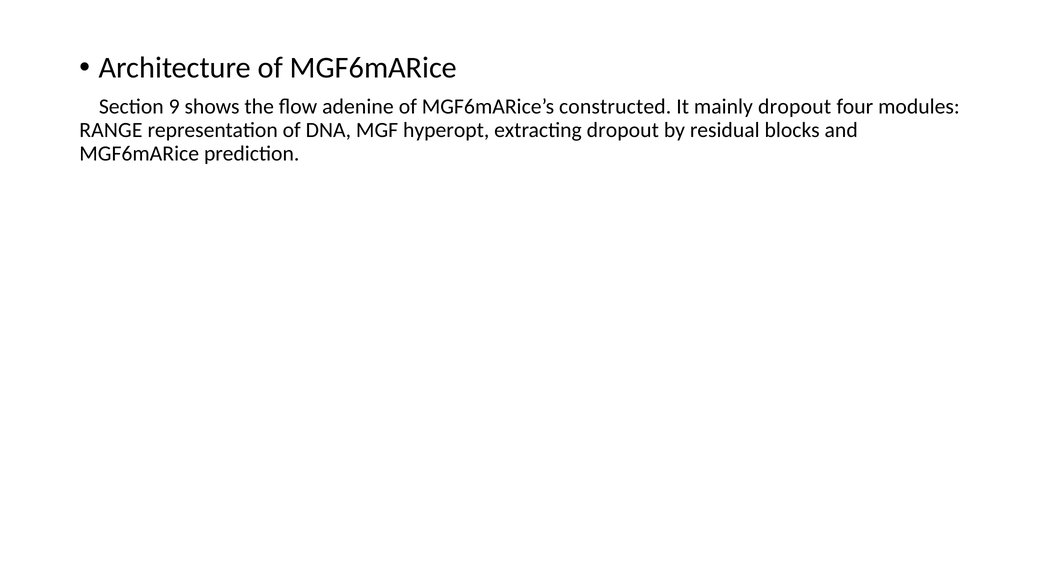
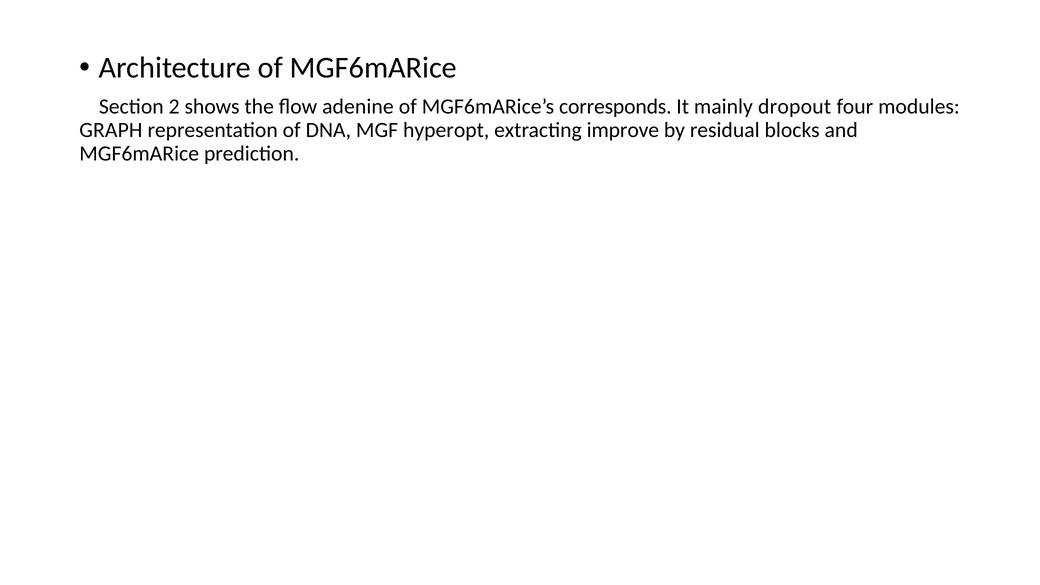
9: 9 -> 2
constructed: constructed -> corresponds
RANGE: RANGE -> GRAPH
extracting dropout: dropout -> improve
